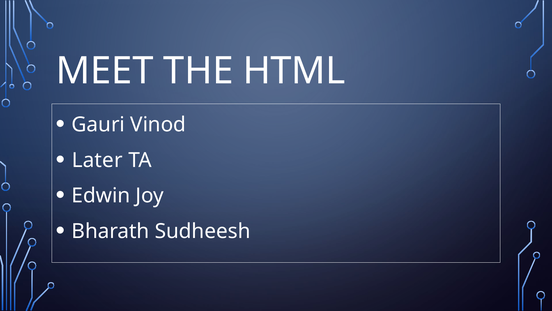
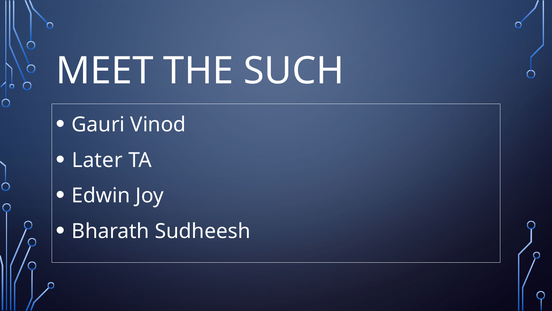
HTML: HTML -> SUCH
